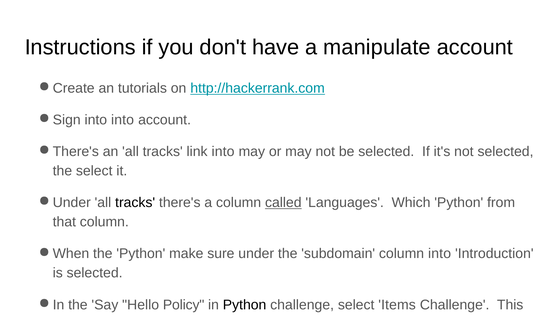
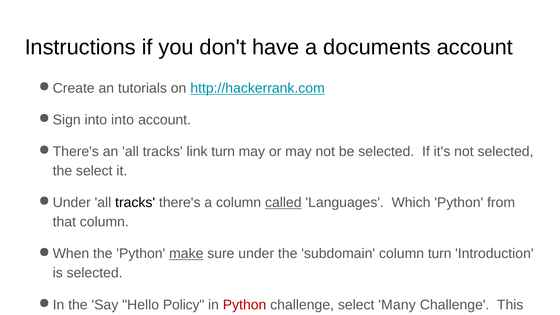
manipulate: manipulate -> documents
link into: into -> turn
make underline: none -> present
column into: into -> turn
Python at (245, 305) colour: black -> red
Items: Items -> Many
